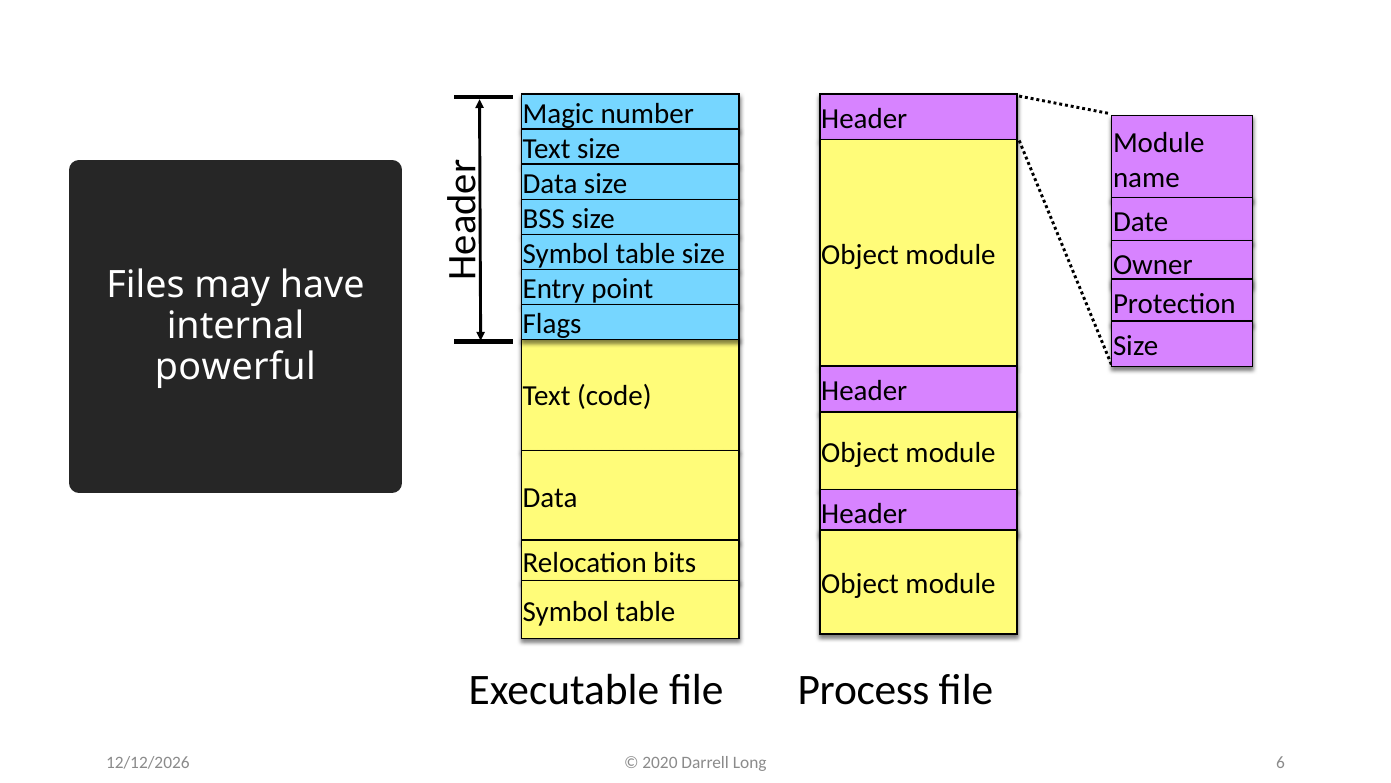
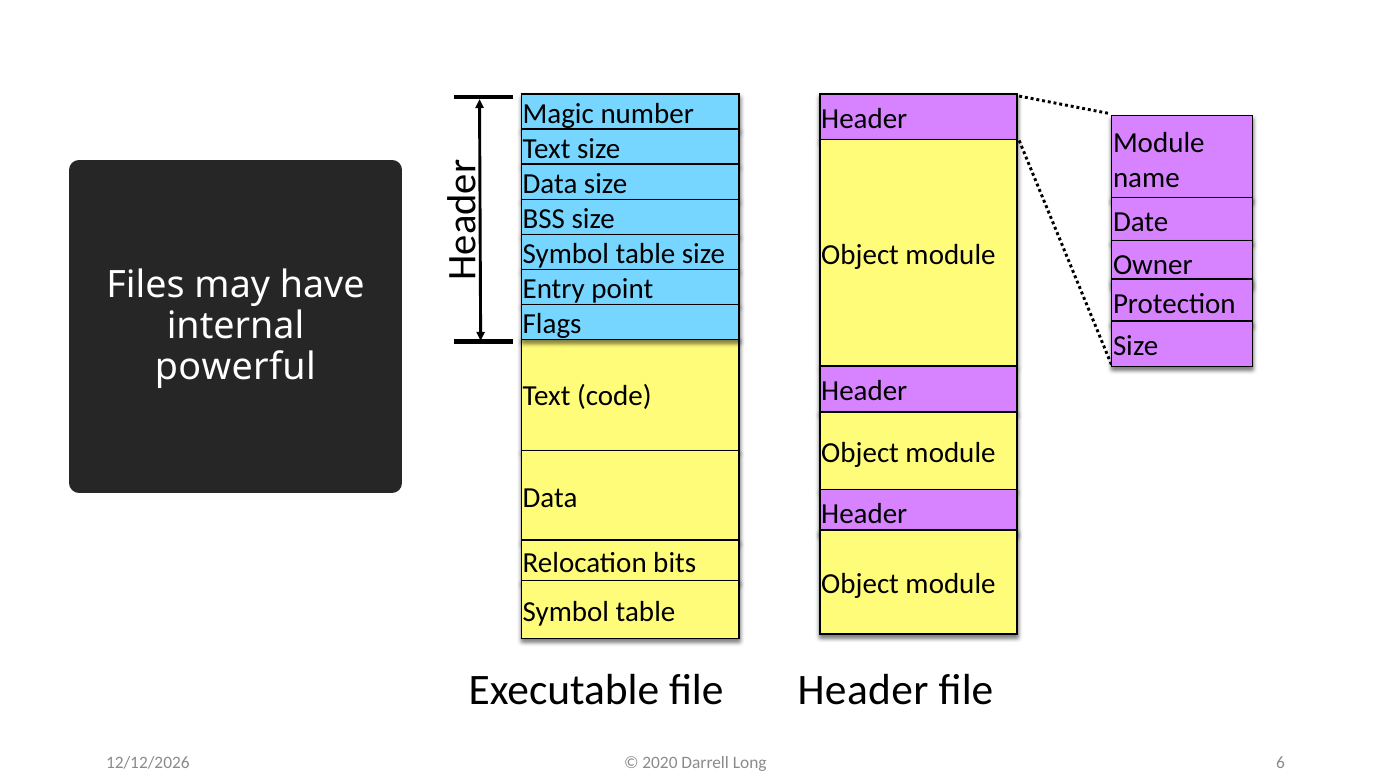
Process at (863, 689): Process -> Header
